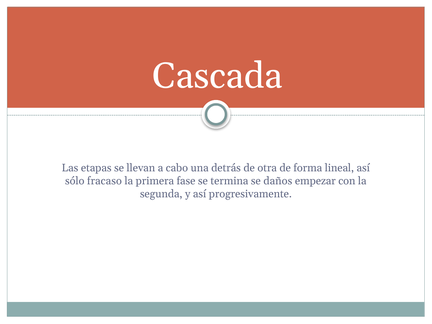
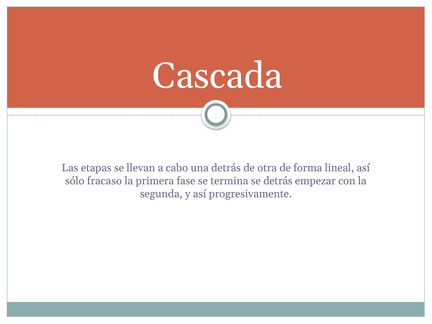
se daños: daños -> detrás
